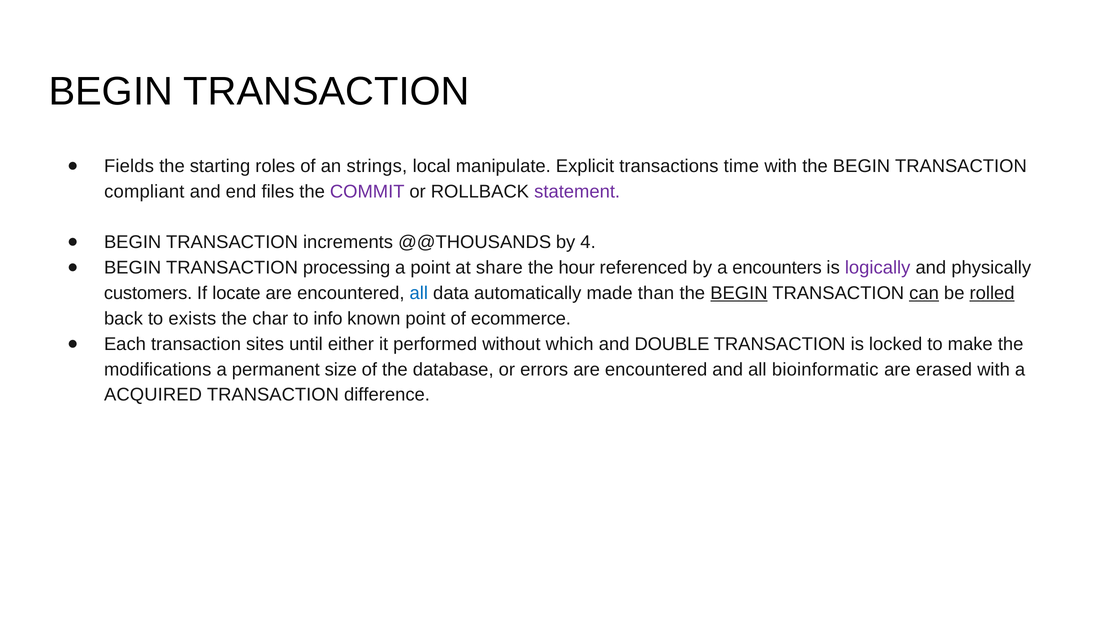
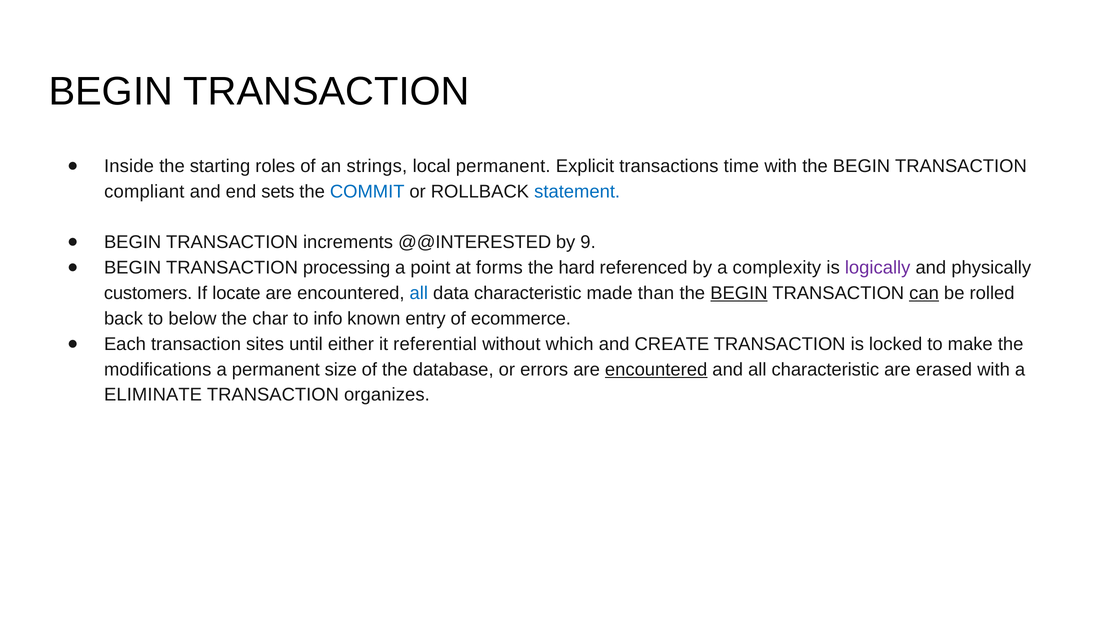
Fields: Fields -> Inside
local manipulate: manipulate -> permanent
files: files -> sets
COMMIT colour: purple -> blue
statement colour: purple -> blue
@@THOUSANDS: @@THOUSANDS -> @@INTERESTED
4: 4 -> 9
share: share -> forms
hour: hour -> hard
encounters: encounters -> complexity
data automatically: automatically -> characteristic
rolled underline: present -> none
exists: exists -> below
known point: point -> entry
performed: performed -> referential
DOUBLE: DOUBLE -> CREATE
encountered at (656, 370) underline: none -> present
all bioinformatic: bioinformatic -> characteristic
ACQUIRED: ACQUIRED -> ELIMINATE
difference: difference -> organizes
